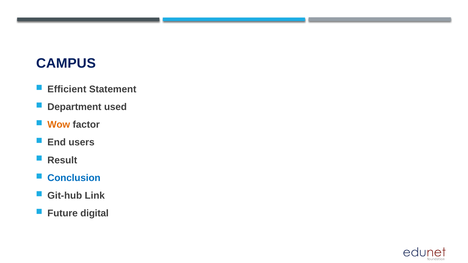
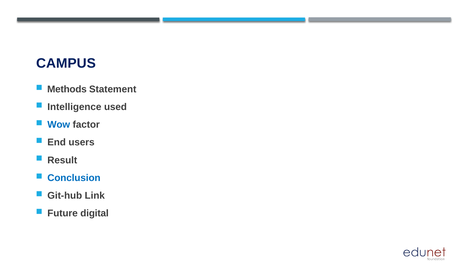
Efficient: Efficient -> Methods
Department: Department -> Intelligence
Wow colour: orange -> blue
